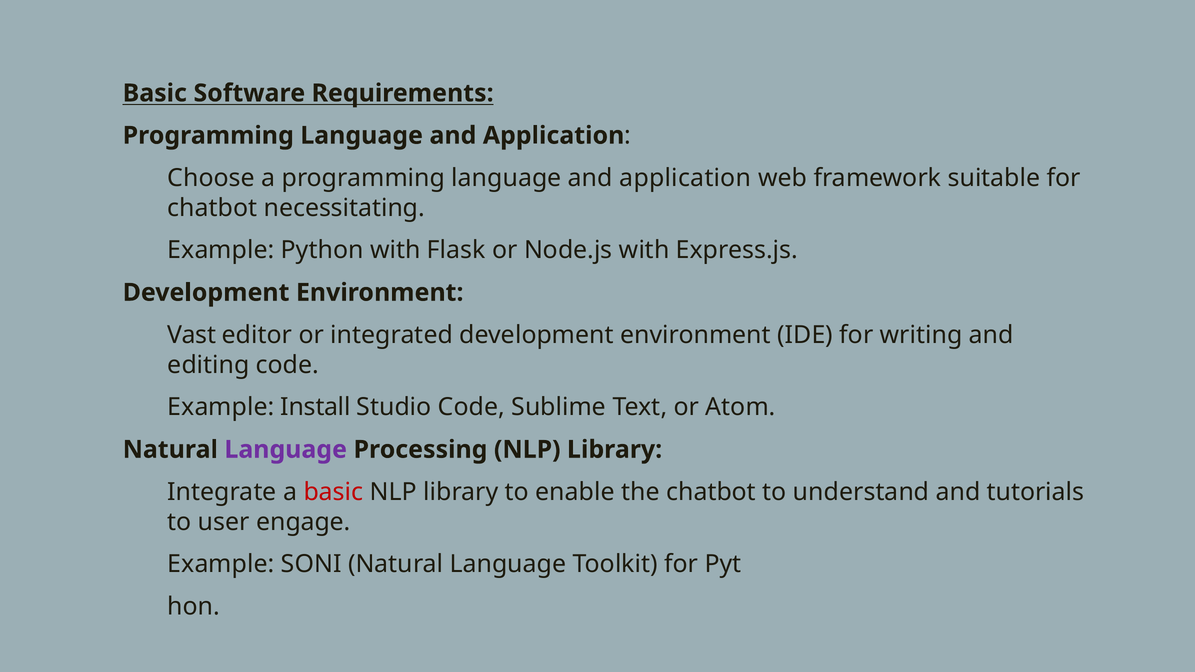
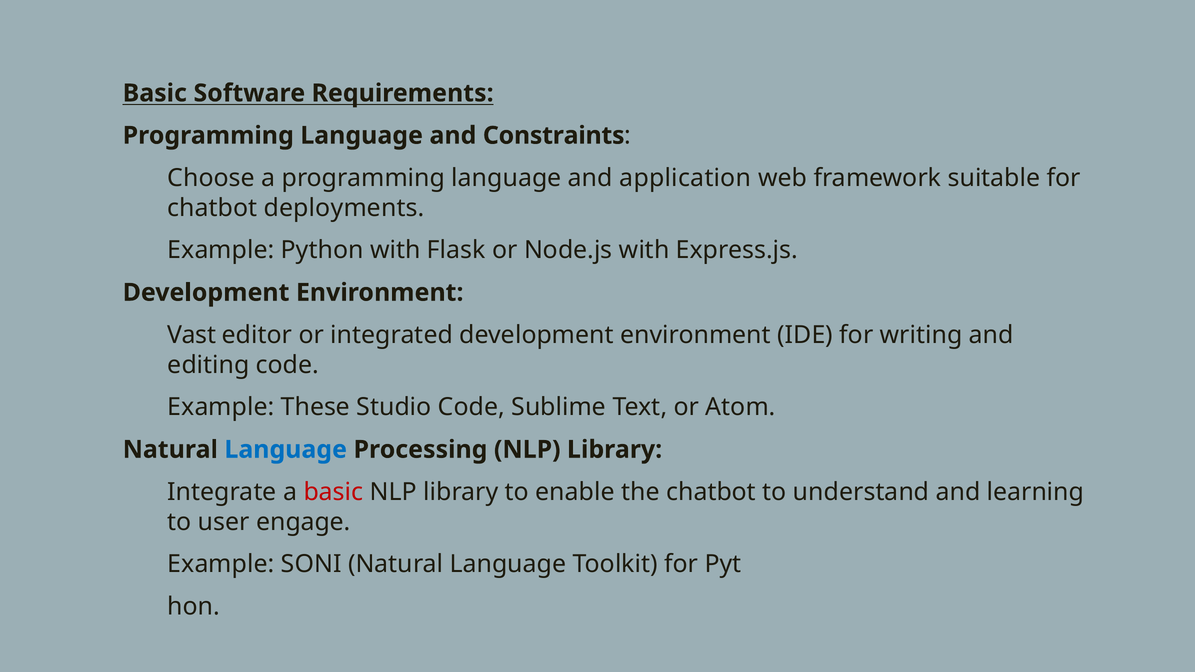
Application at (554, 136): Application -> Constraints
necessitating: necessitating -> deployments
Install: Install -> These
Language at (286, 450) colour: purple -> blue
tutorials: tutorials -> learning
